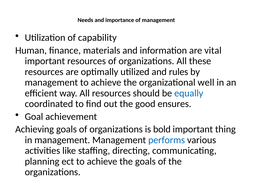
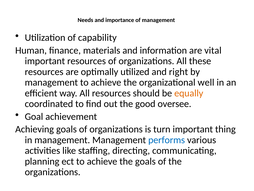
rules: rules -> right
equally colour: blue -> orange
ensures: ensures -> oversee
bold: bold -> turn
